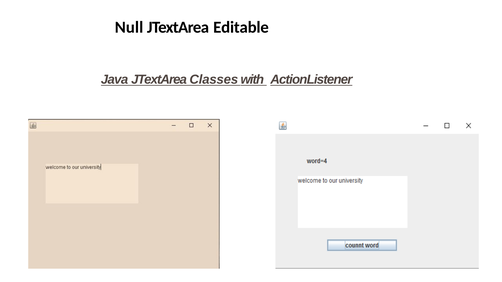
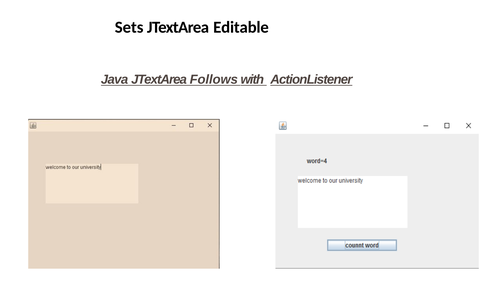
Null: Null -> Sets
Classes: Classes -> Follows
